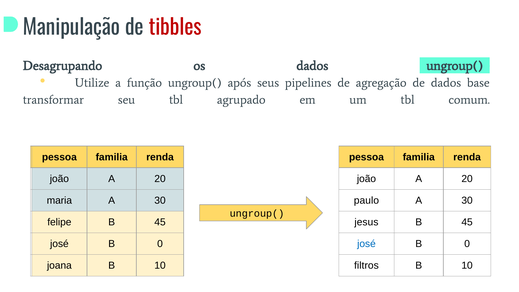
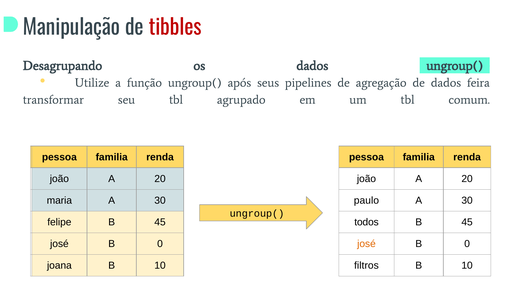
base: base -> feira
jesus: jesus -> todos
josé at (366, 244) colour: blue -> orange
